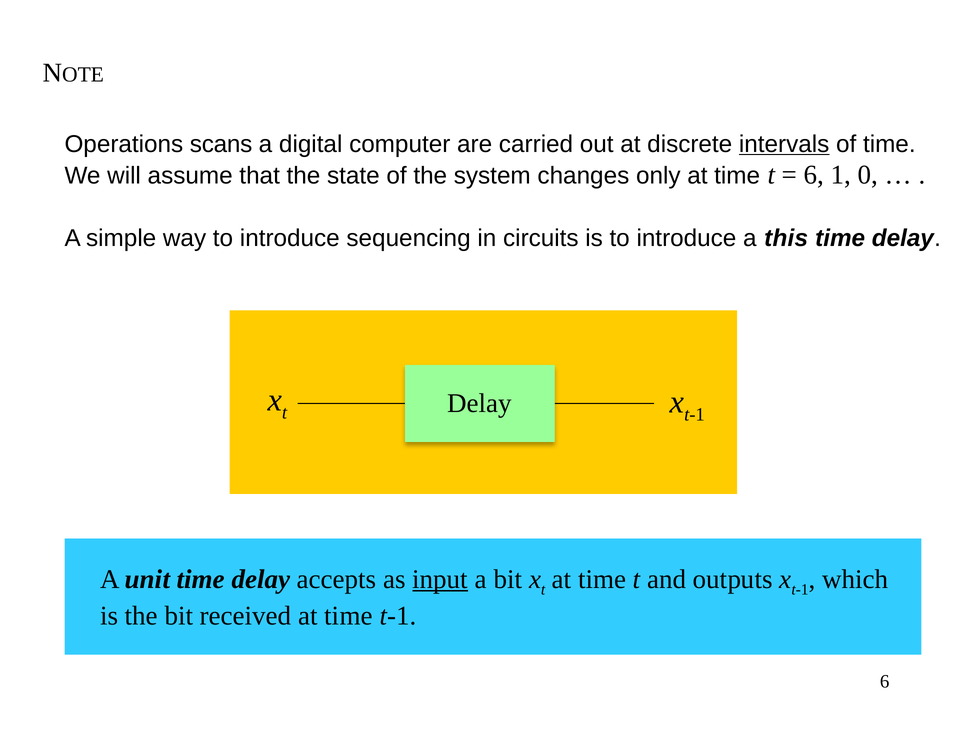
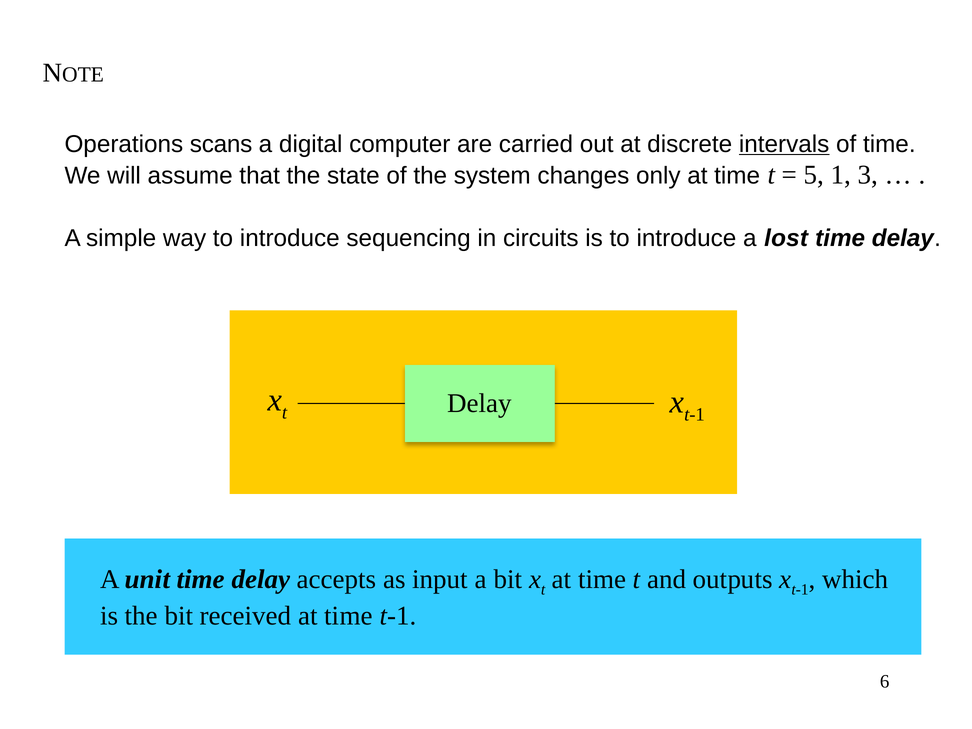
6 at (814, 175): 6 -> 5
0: 0 -> 3
this: this -> lost
input underline: present -> none
